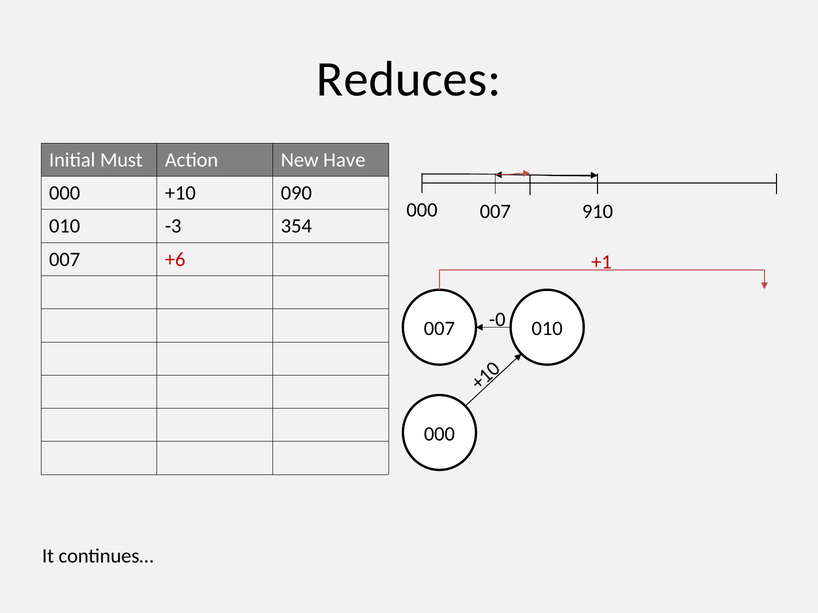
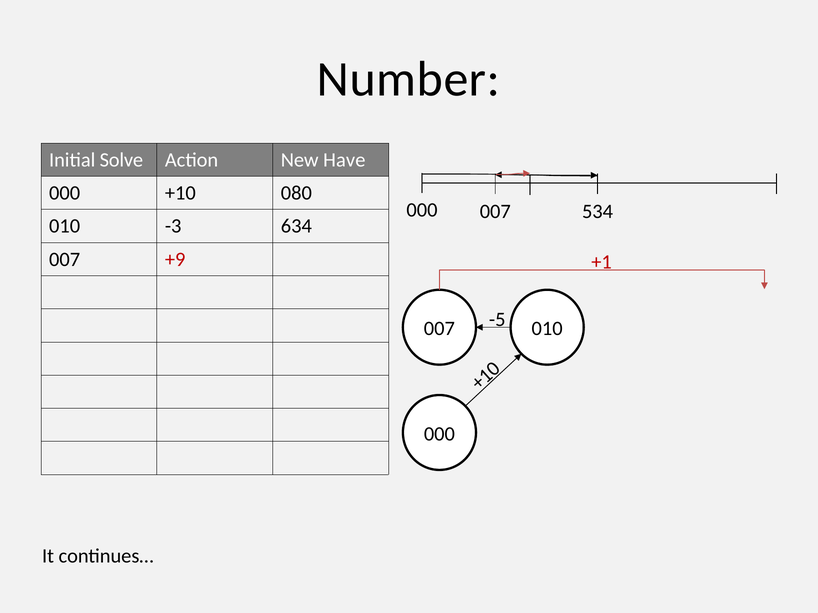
Reduces: Reduces -> Number
Must: Must -> Solve
090: 090 -> 080
910: 910 -> 534
354: 354 -> 634
+6: +6 -> +9
-0: -0 -> -5
